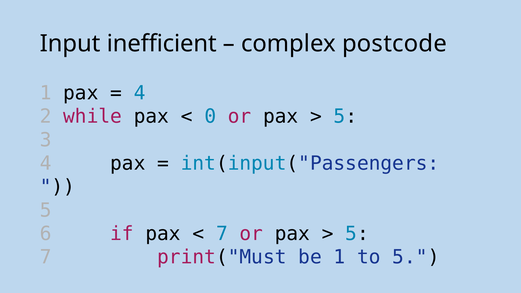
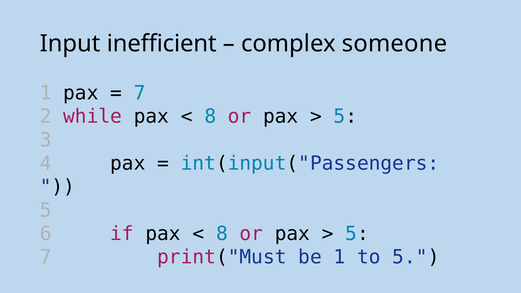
postcode: postcode -> someone
4 at (140, 93): 4 -> 7
0 at (210, 116): 0 -> 8
7 at (222, 234): 7 -> 8
